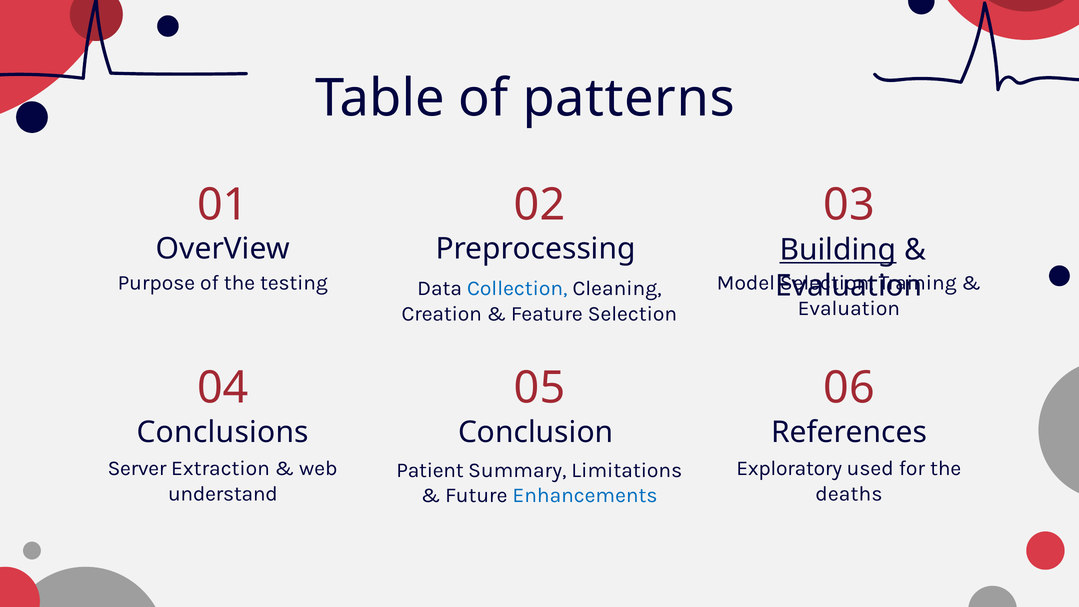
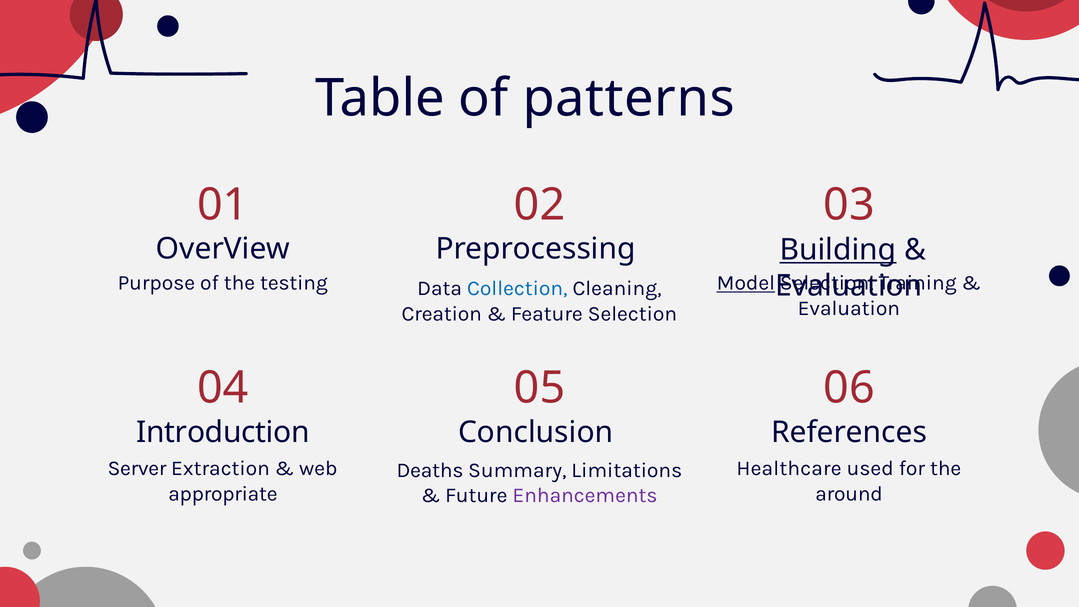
Model underline: none -> present
Conclusions: Conclusions -> Introduction
Exploratory: Exploratory -> Healthcare
Patient: Patient -> Deaths
understand: understand -> appropriate
deaths: deaths -> around
Enhancements colour: blue -> purple
